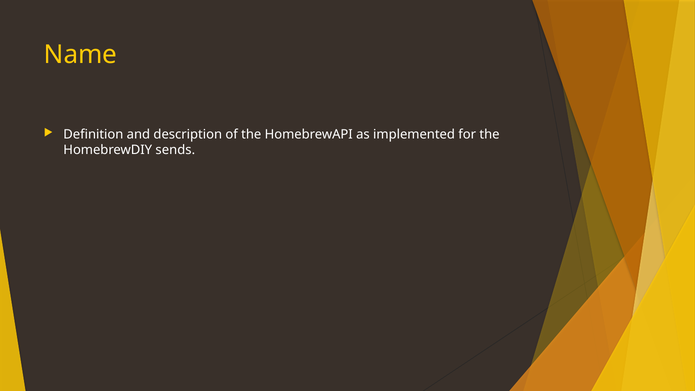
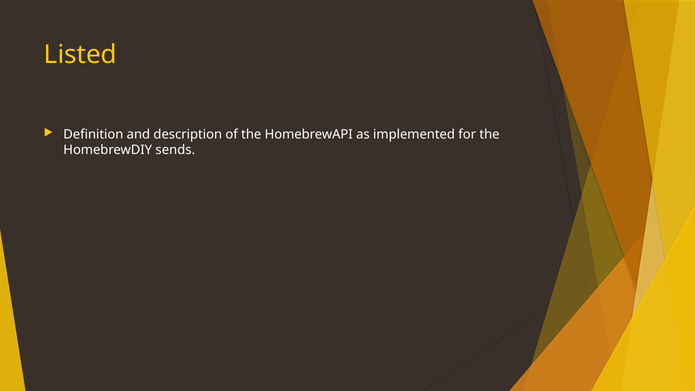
Name: Name -> Listed
